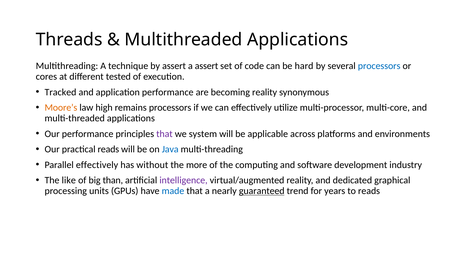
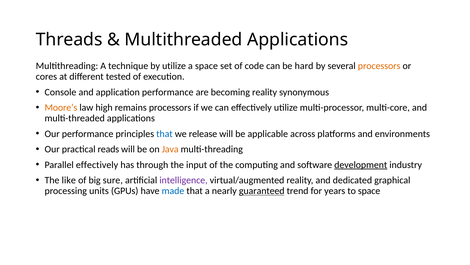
by assert: assert -> utilize
a assert: assert -> space
processors at (379, 66) colour: blue -> orange
Tracked: Tracked -> Console
that at (164, 133) colour: purple -> blue
system: system -> release
Java colour: blue -> orange
without: without -> through
more: more -> input
development underline: none -> present
than: than -> sure
to reads: reads -> space
